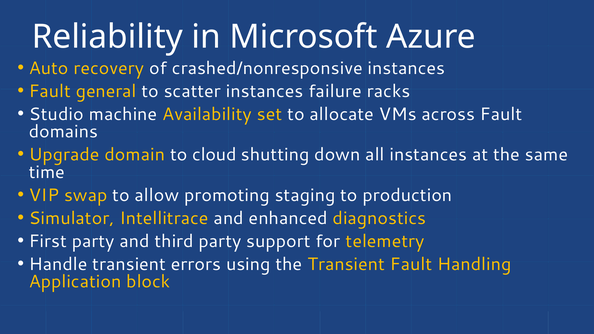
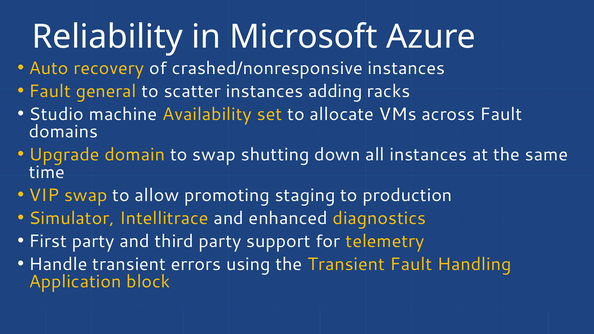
failure: failure -> adding
to cloud: cloud -> swap
